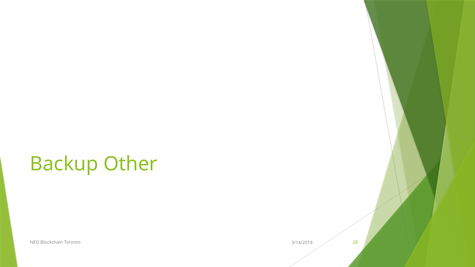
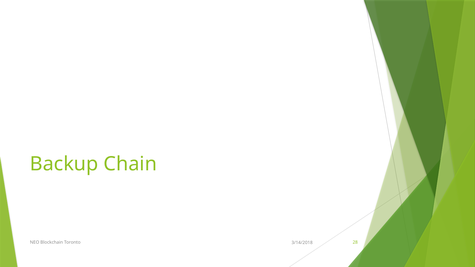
Other: Other -> Chain
